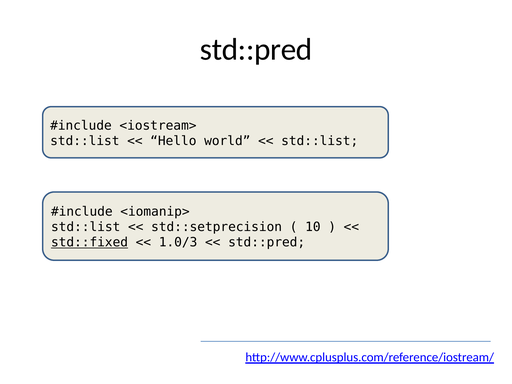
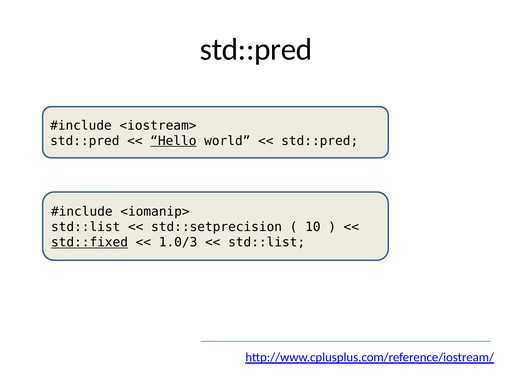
std::list at (85, 141): std::list -> std::pred
Hello underline: none -> present
std::list at (320, 141): std::list -> std::pred
std::pred at (267, 242): std::pred -> std::list
